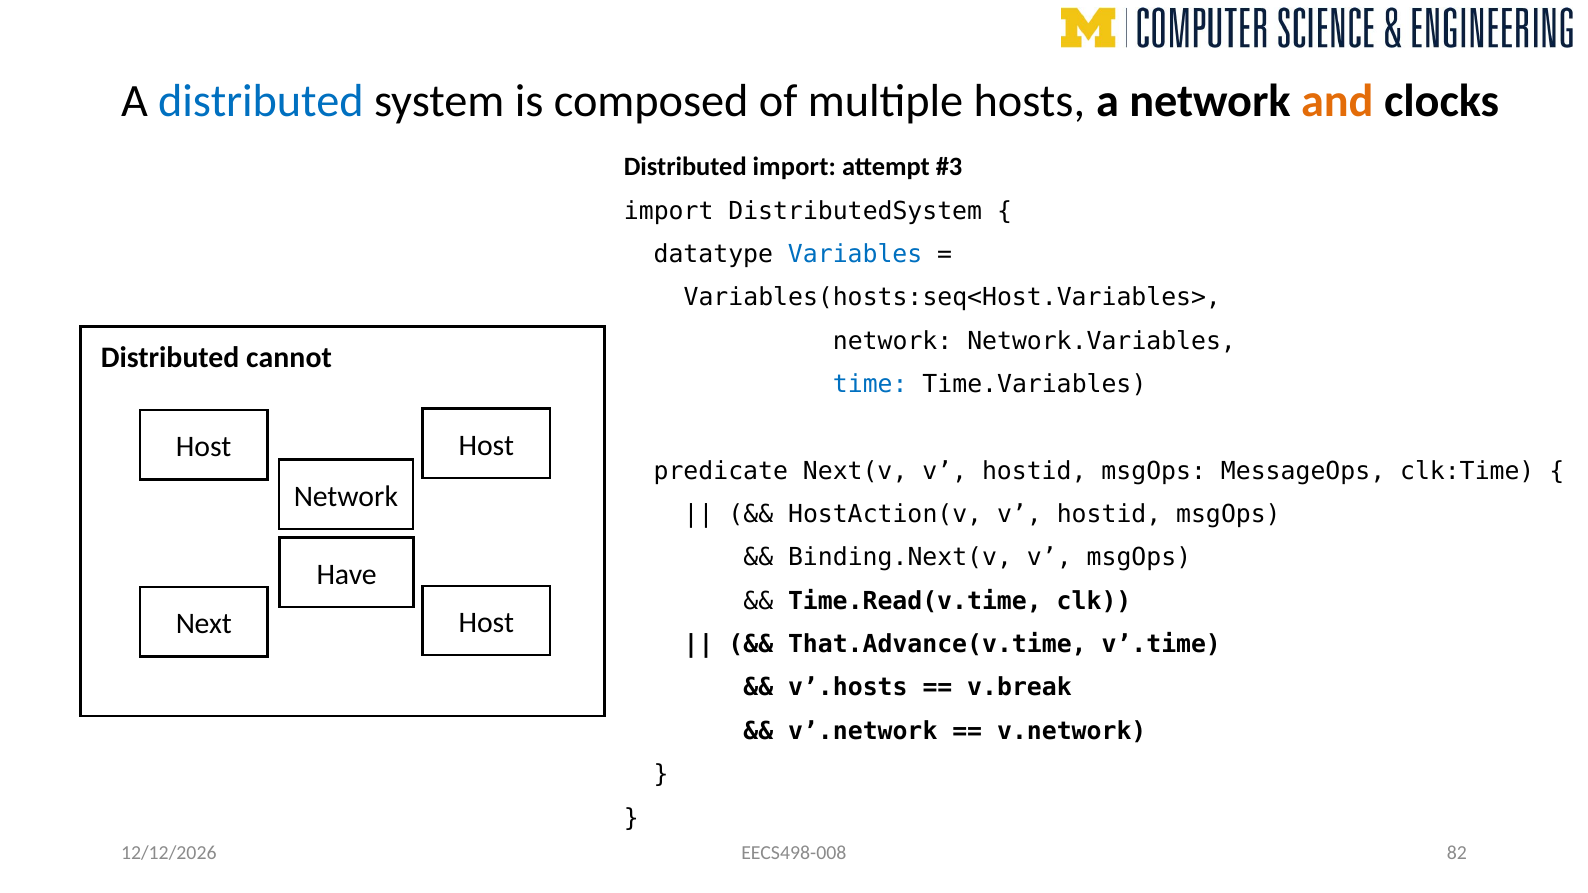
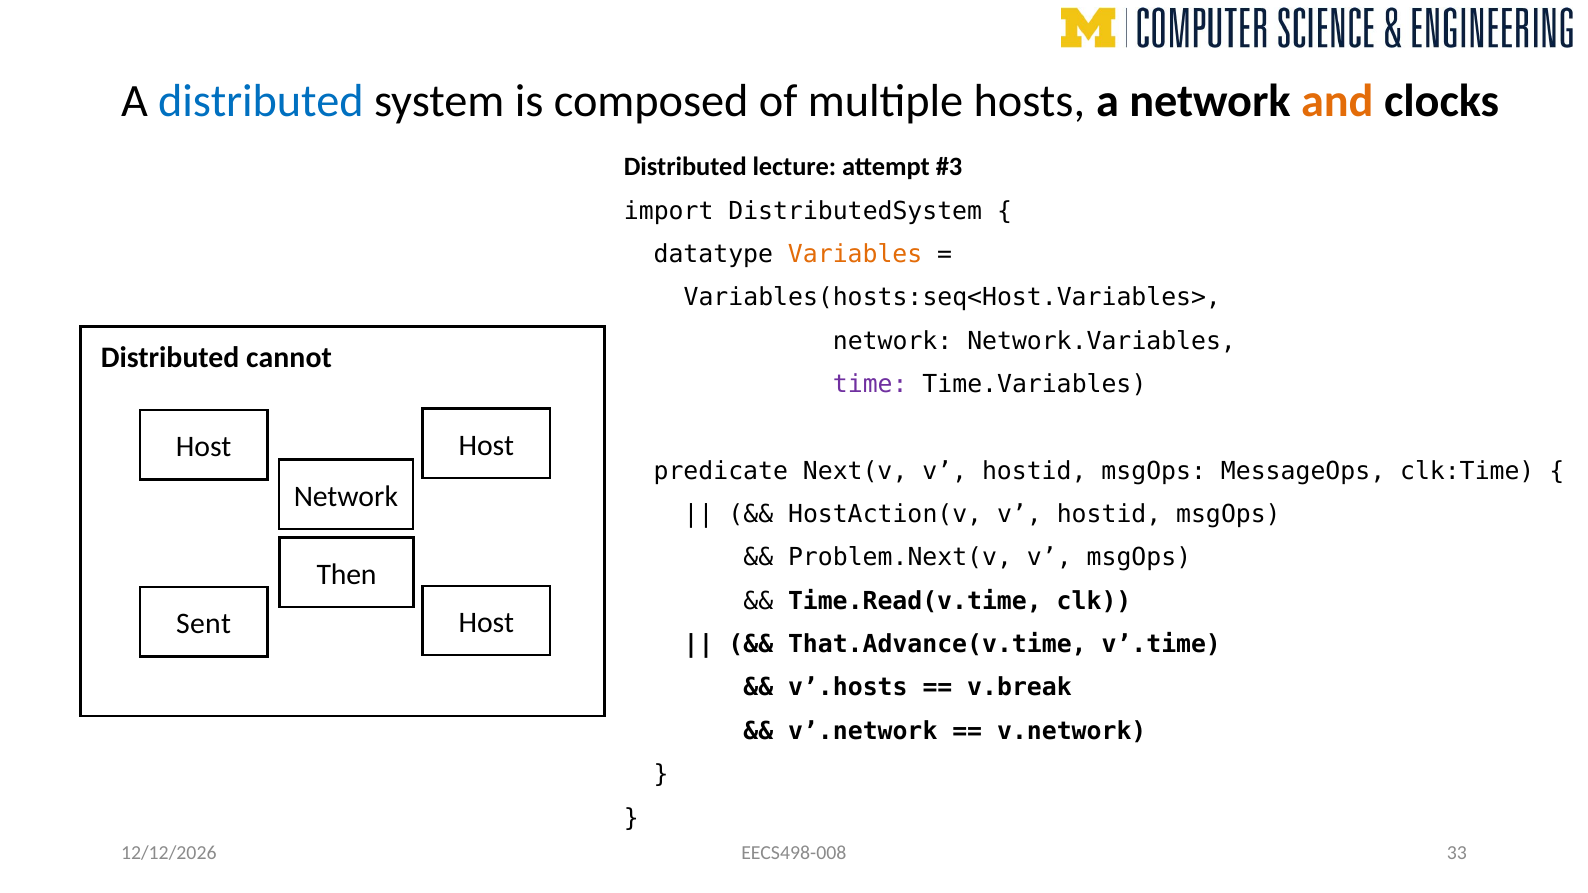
Distributed import: import -> lecture
Variables colour: blue -> orange
time colour: blue -> purple
Binding.Next(v: Binding.Next(v -> Problem.Next(v
Have: Have -> Then
Next: Next -> Sent
82: 82 -> 33
